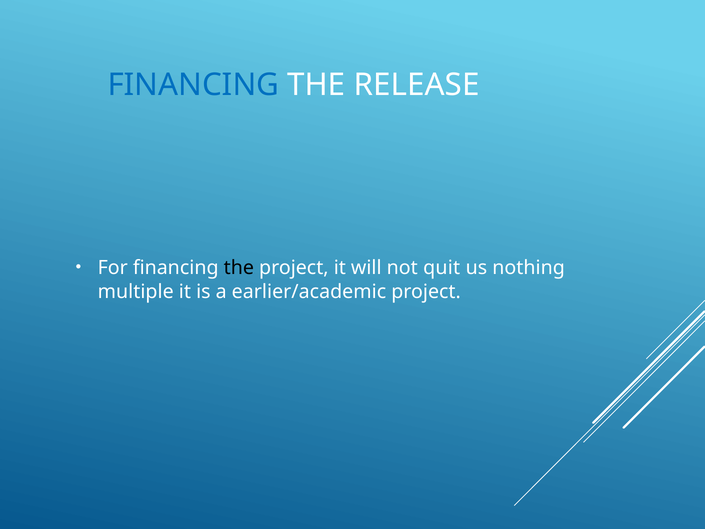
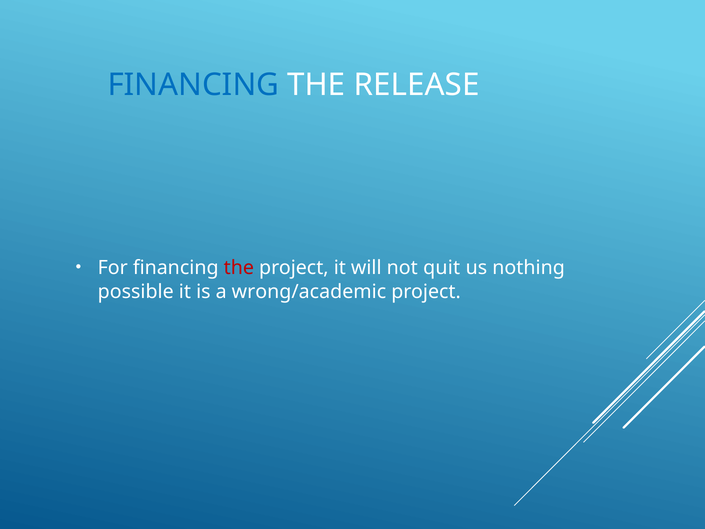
the at (239, 268) colour: black -> red
multiple: multiple -> possible
earlier/academic: earlier/academic -> wrong/academic
